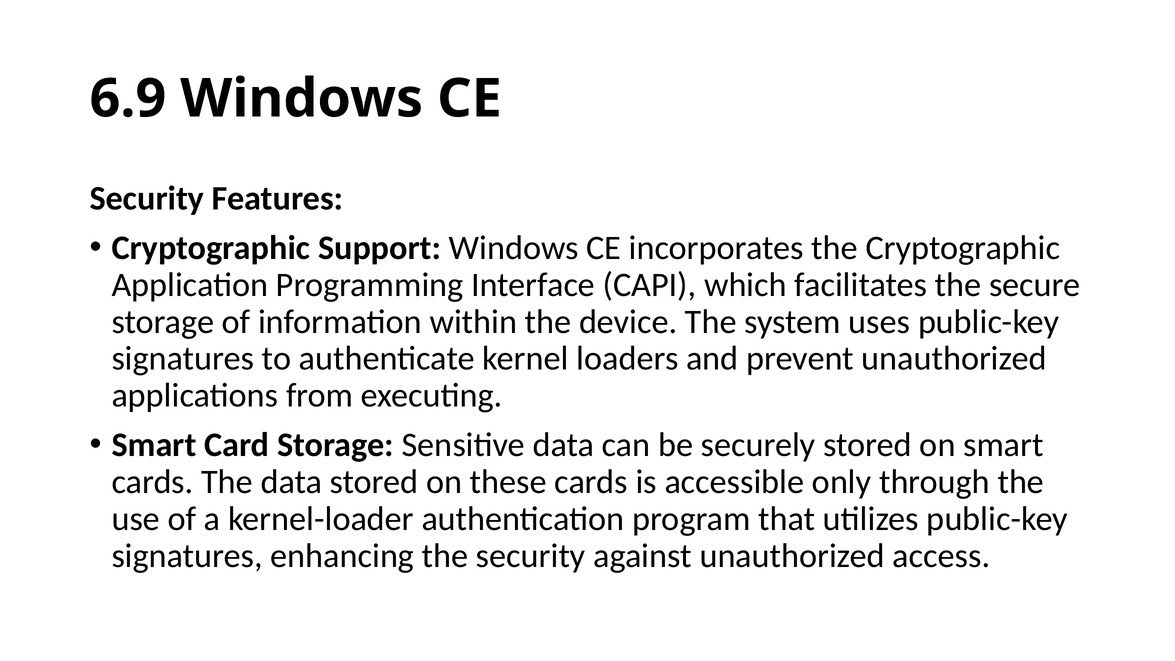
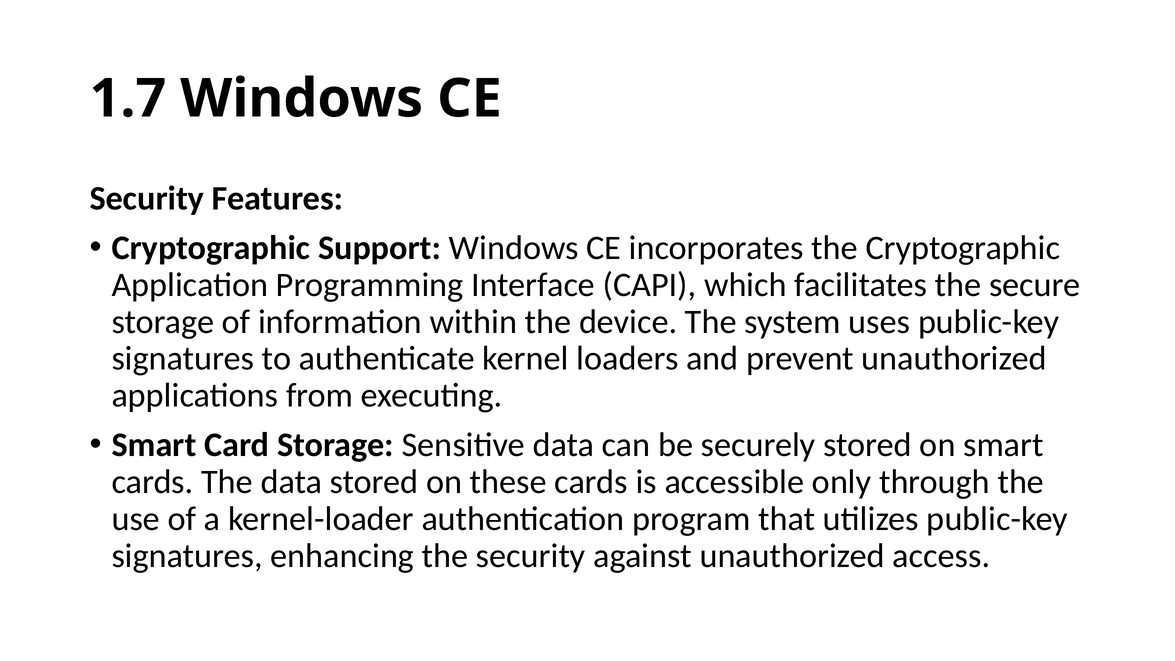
6.9: 6.9 -> 1.7
